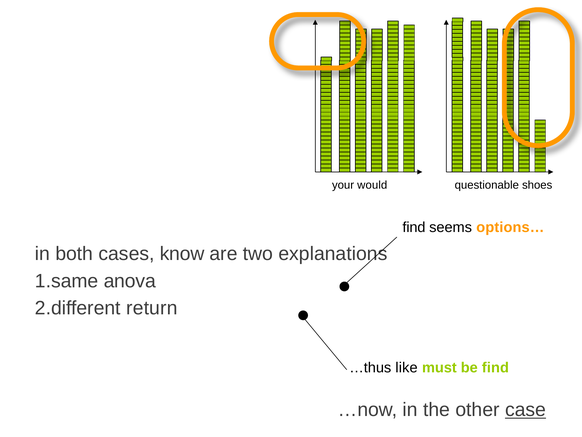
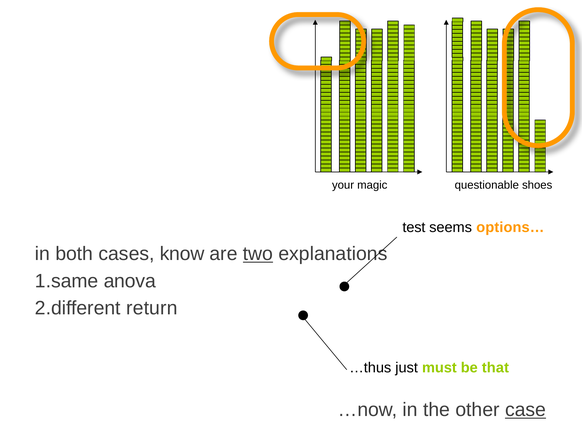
would: would -> magic
find at (414, 227): find -> test
two underline: none -> present
like: like -> just
be find: find -> that
